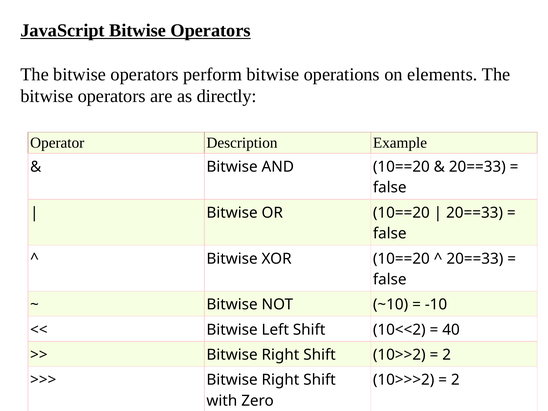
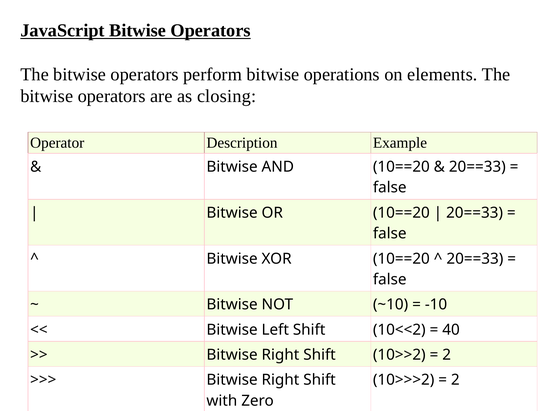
directly: directly -> closing
